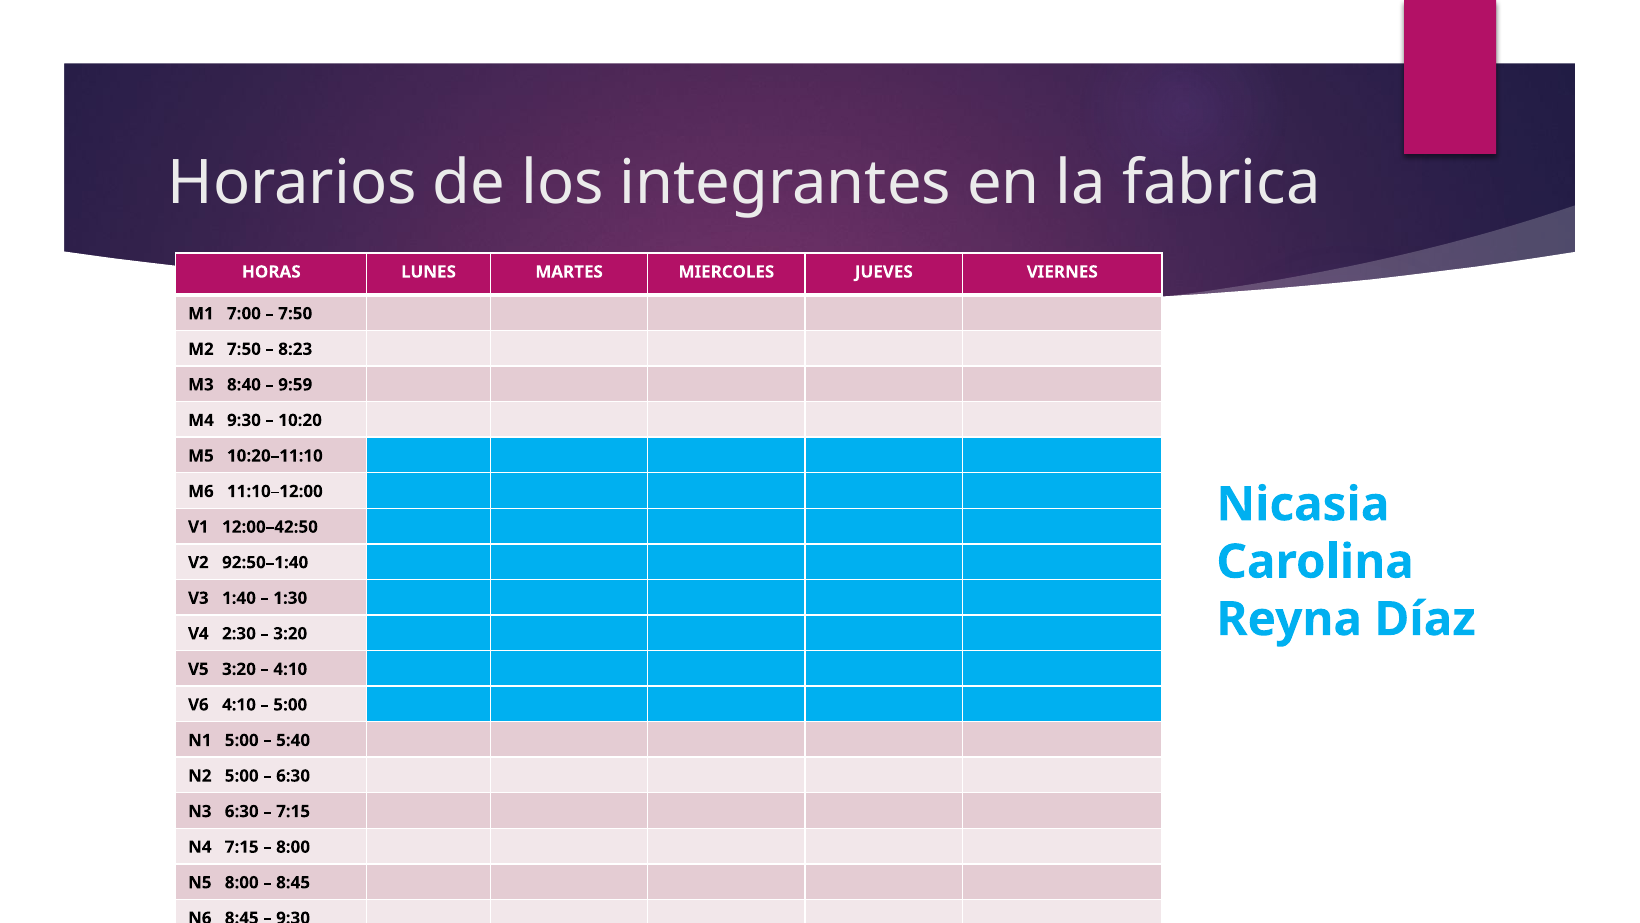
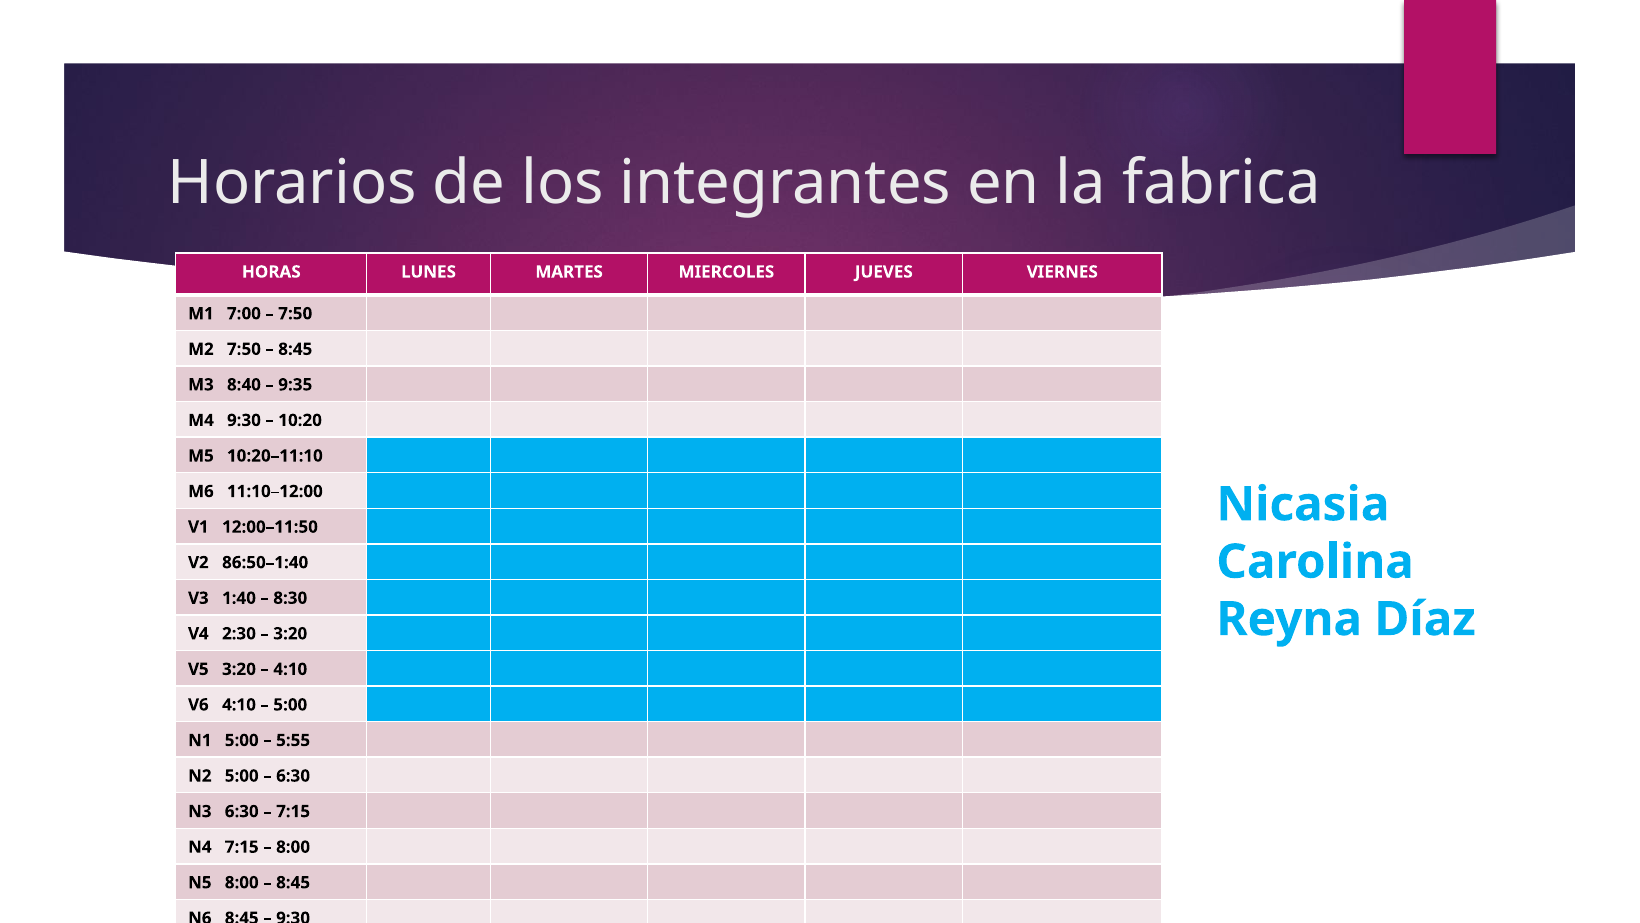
8:23 at (295, 349): 8:23 -> 8:45
9:59: 9:59 -> 9:35
12:00–42:50: 12:00–42:50 -> 12:00–11:50
92:50–1:40: 92:50–1:40 -> 86:50–1:40
1:30: 1:30 -> 8:30
5:40: 5:40 -> 5:55
